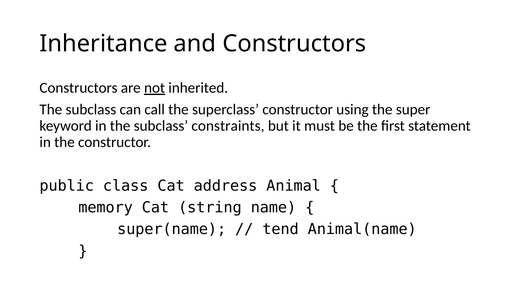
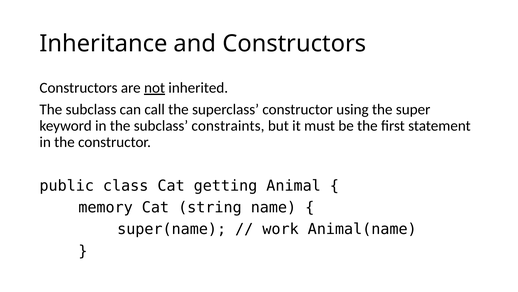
address: address -> getting
tend: tend -> work
